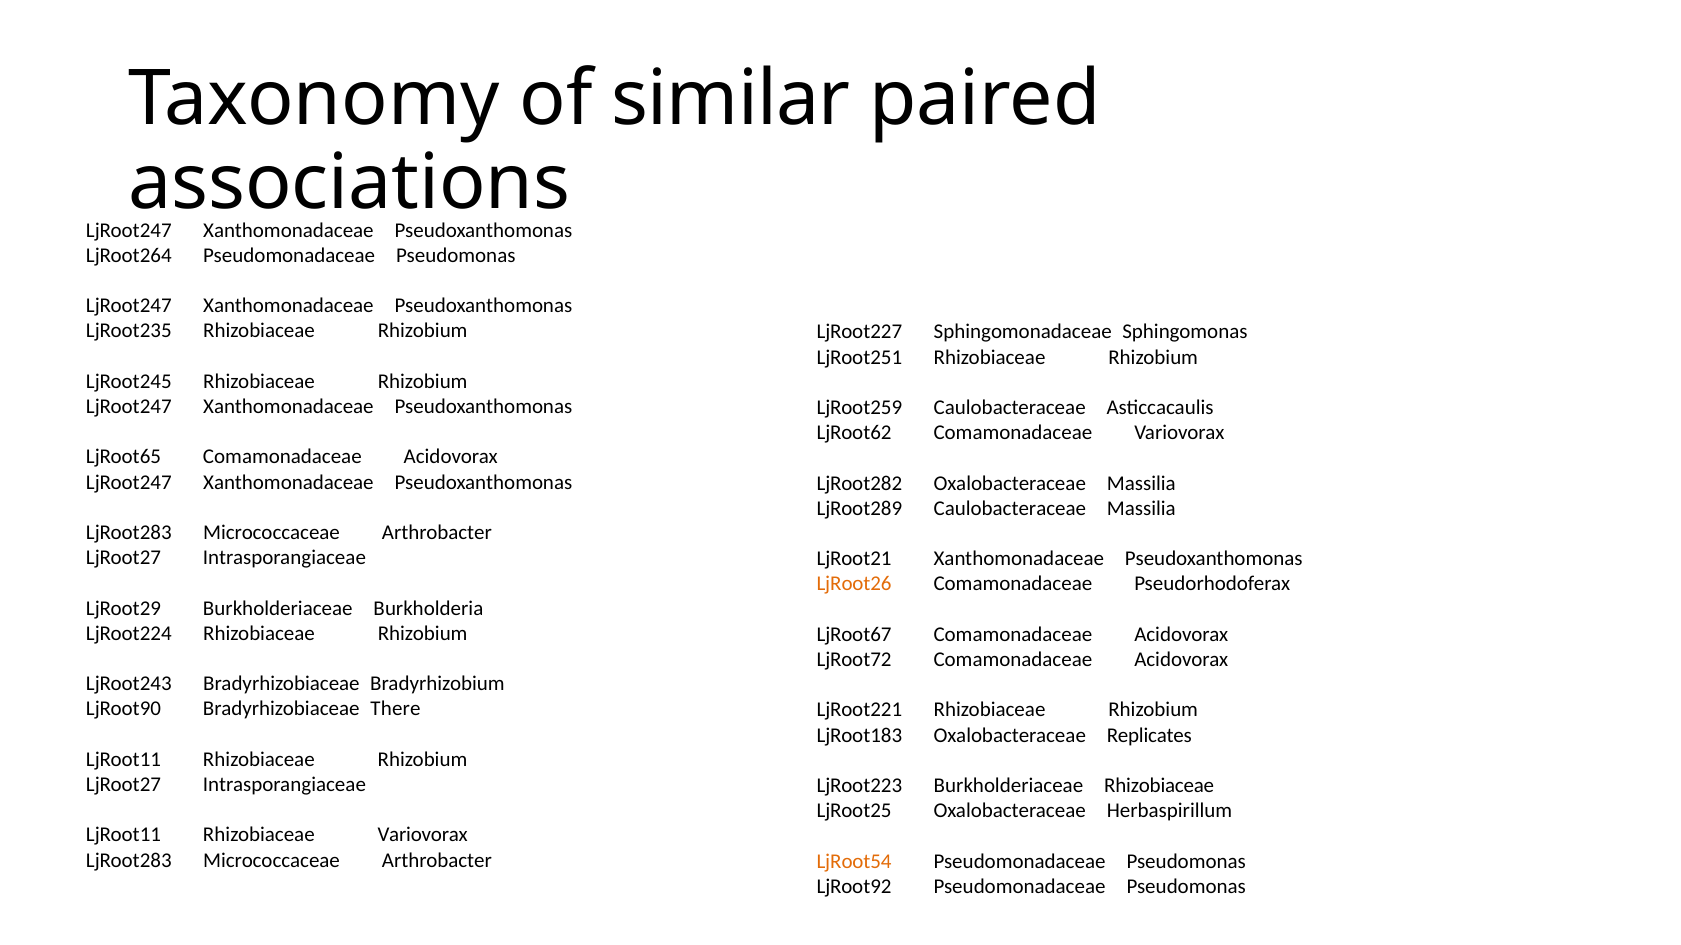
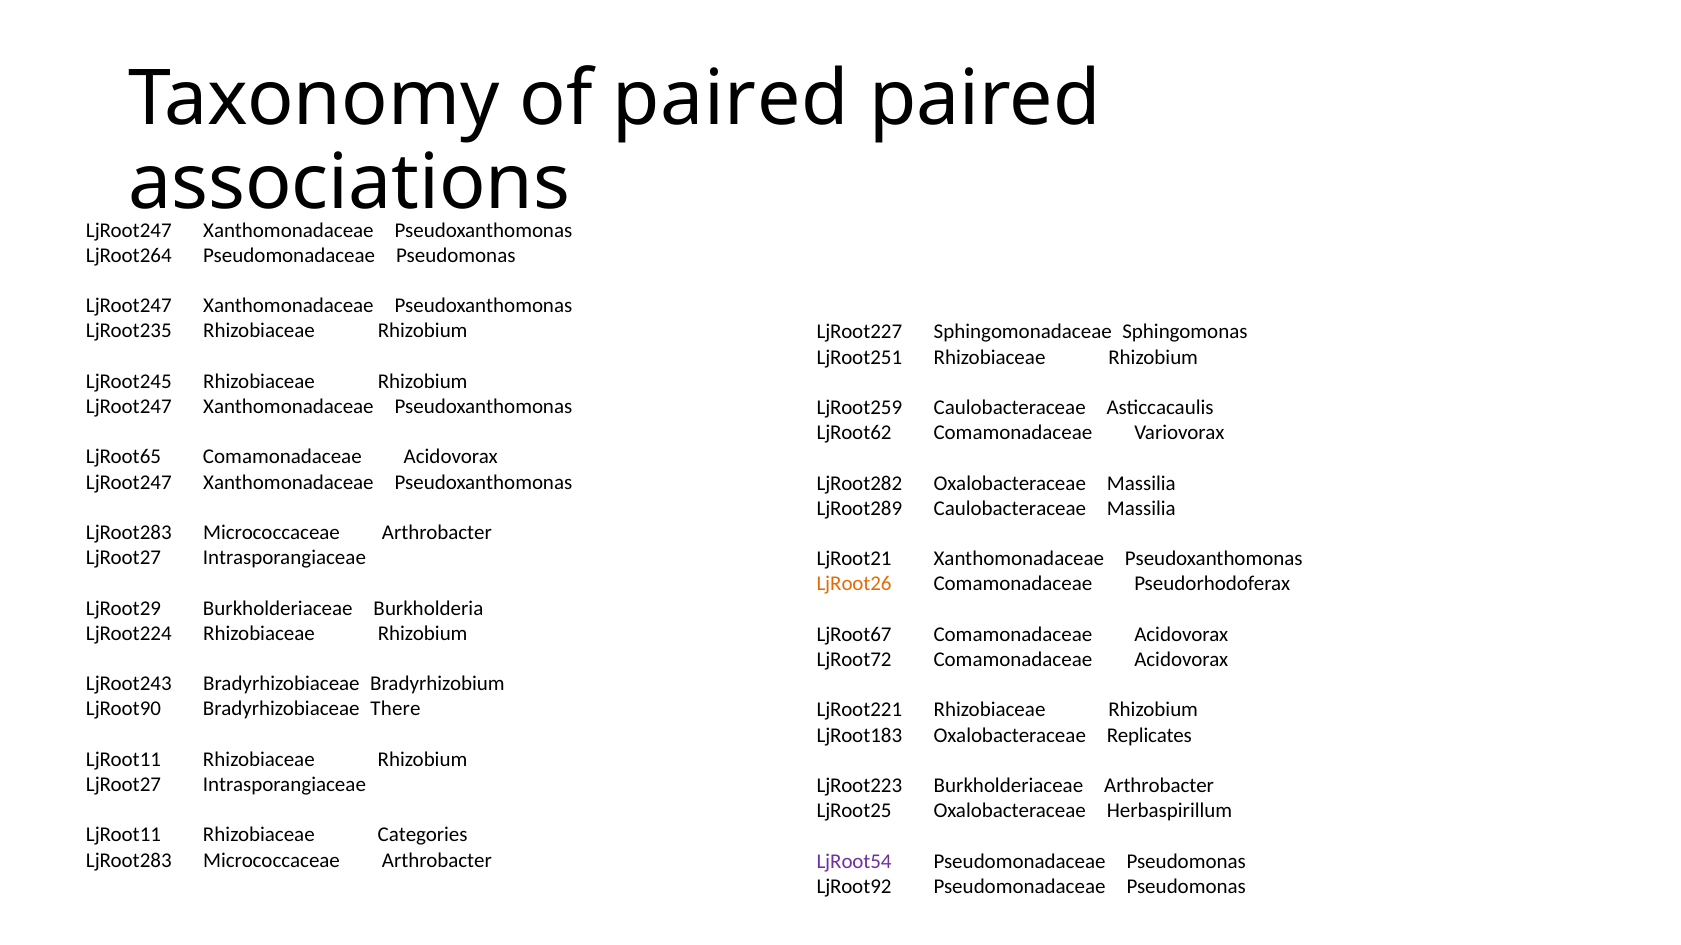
of similar: similar -> paired
Burkholderiaceae Rhizobiaceae: Rhizobiaceae -> Arthrobacter
Rhizobiaceae Variovorax: Variovorax -> Categories
LjRoot54 colour: orange -> purple
